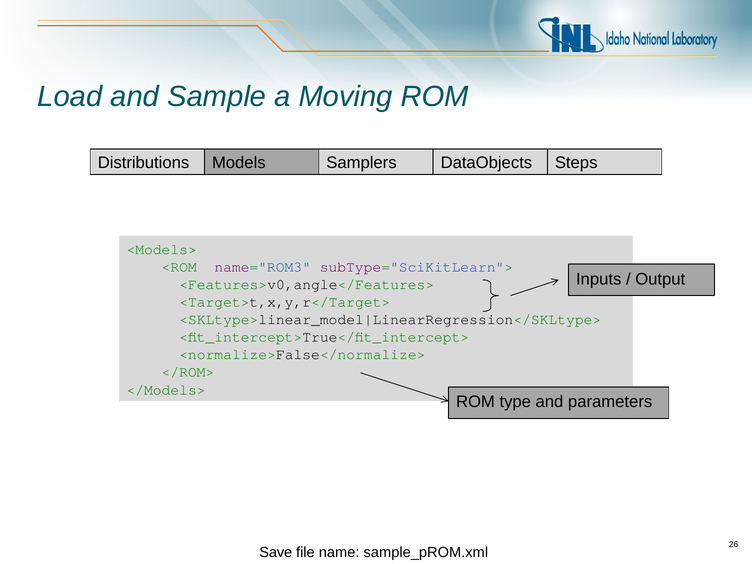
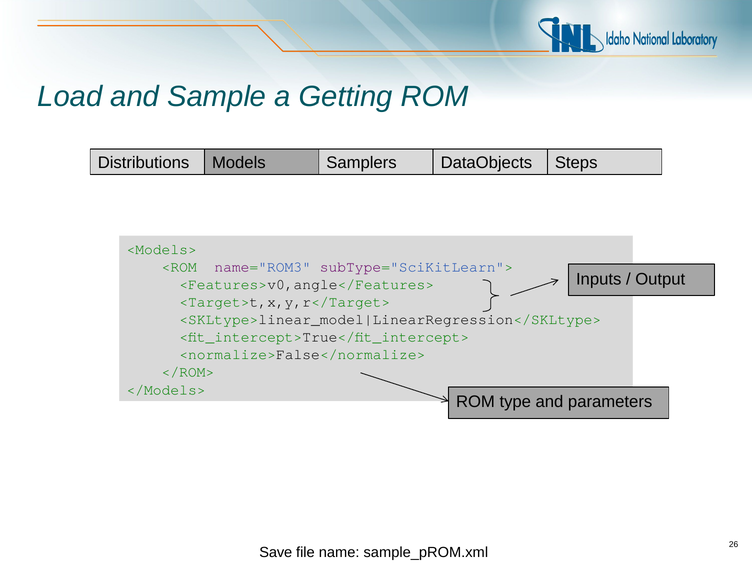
Moving: Moving -> Getting
